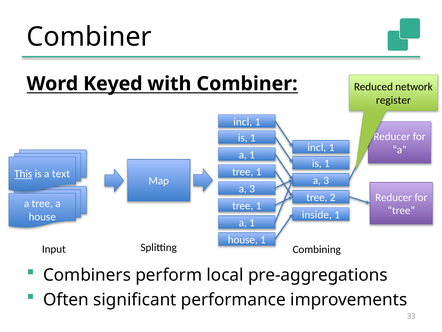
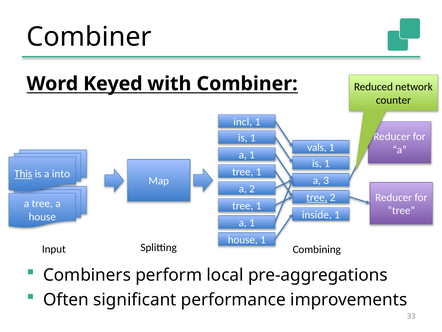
register: register -> counter
incl at (317, 147): incl -> vals
text: text -> into
3 at (252, 188): 3 -> 2
tree at (317, 197) underline: none -> present
